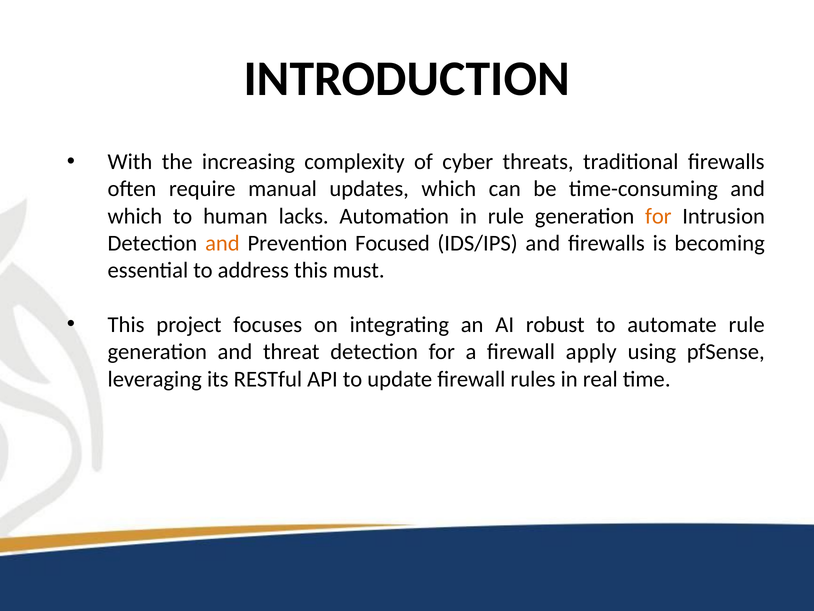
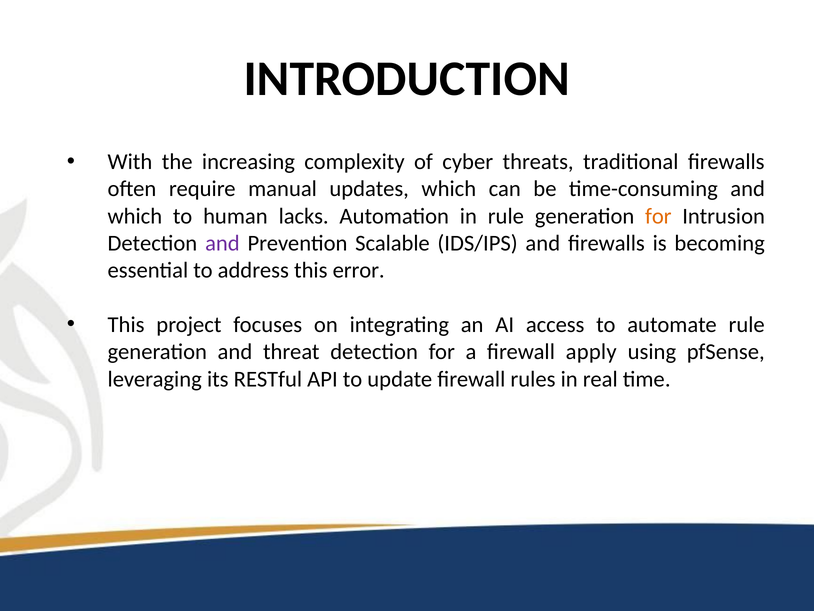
and at (222, 243) colour: orange -> purple
Focused: Focused -> Scalable
must: must -> error
robust: robust -> access
